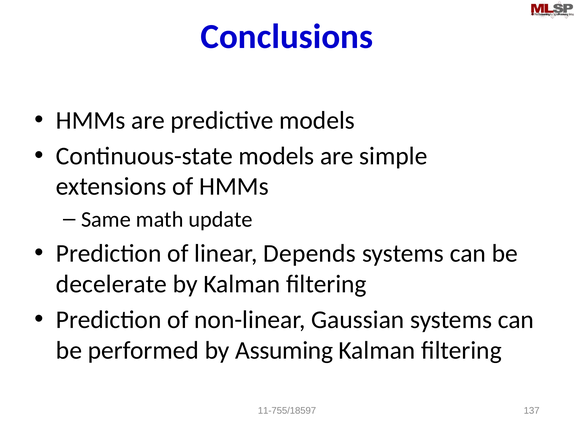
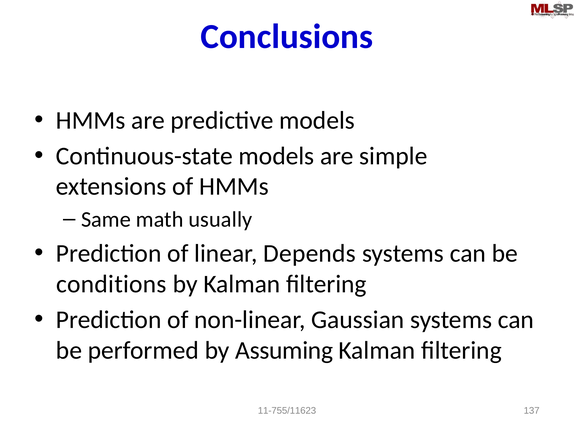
update: update -> usually
decelerate: decelerate -> conditions
11-755/18597: 11-755/18597 -> 11-755/11623
